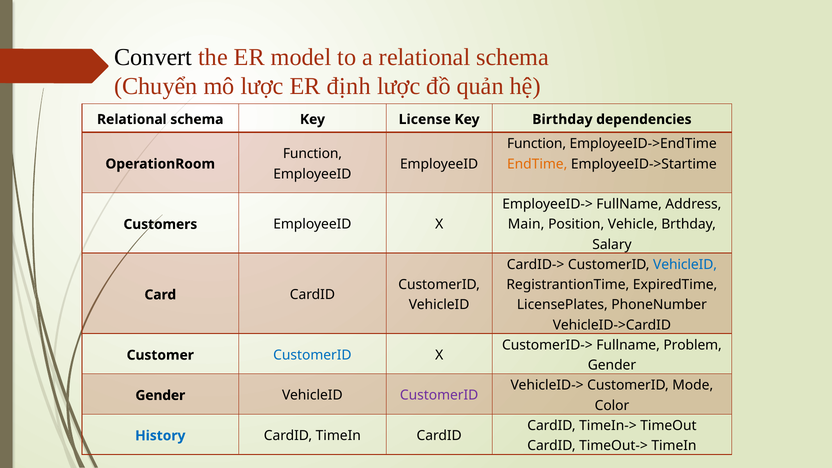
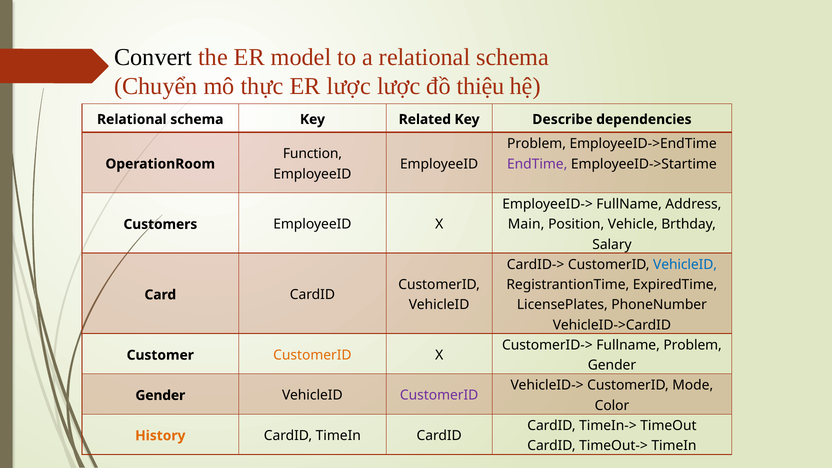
mô lược: lược -> thực
ER định: định -> lược
quản: quản -> thiệu
License: License -> Related
Birthday: Birthday -> Describe
Function at (537, 144): Function -> Problem
EndTime colour: orange -> purple
CustomerID at (312, 355) colour: blue -> orange
History colour: blue -> orange
